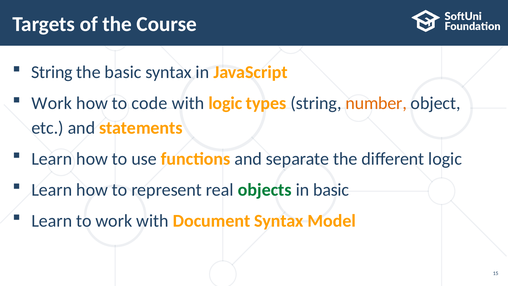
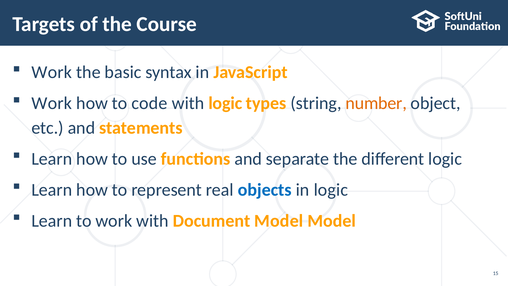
String at (52, 72): String -> Work
objects colour: green -> blue
in basic: basic -> logic
Document Syntax: Syntax -> Model
